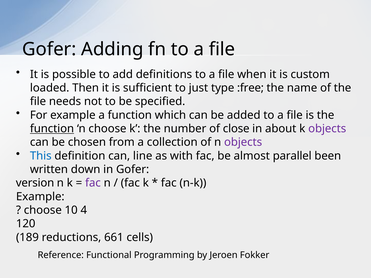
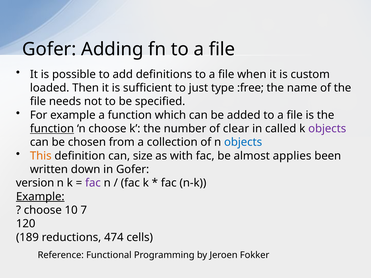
close: close -> clear
about: about -> called
objects at (243, 142) colour: purple -> blue
This colour: blue -> orange
line: line -> size
parallel: parallel -> applies
Example at (40, 197) underline: none -> present
4: 4 -> 7
661: 661 -> 474
